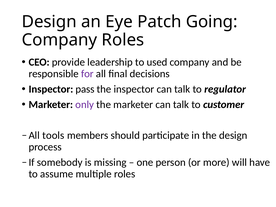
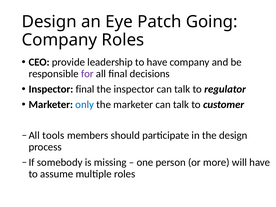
to used: used -> have
Inspector pass: pass -> final
only colour: purple -> blue
